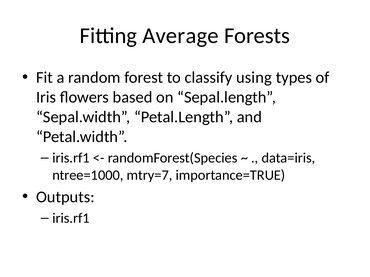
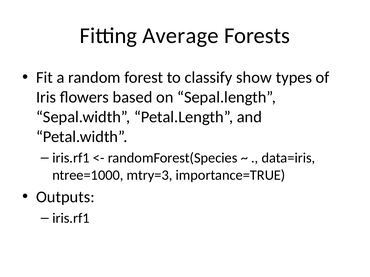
using: using -> show
mtry=7: mtry=7 -> mtry=3
